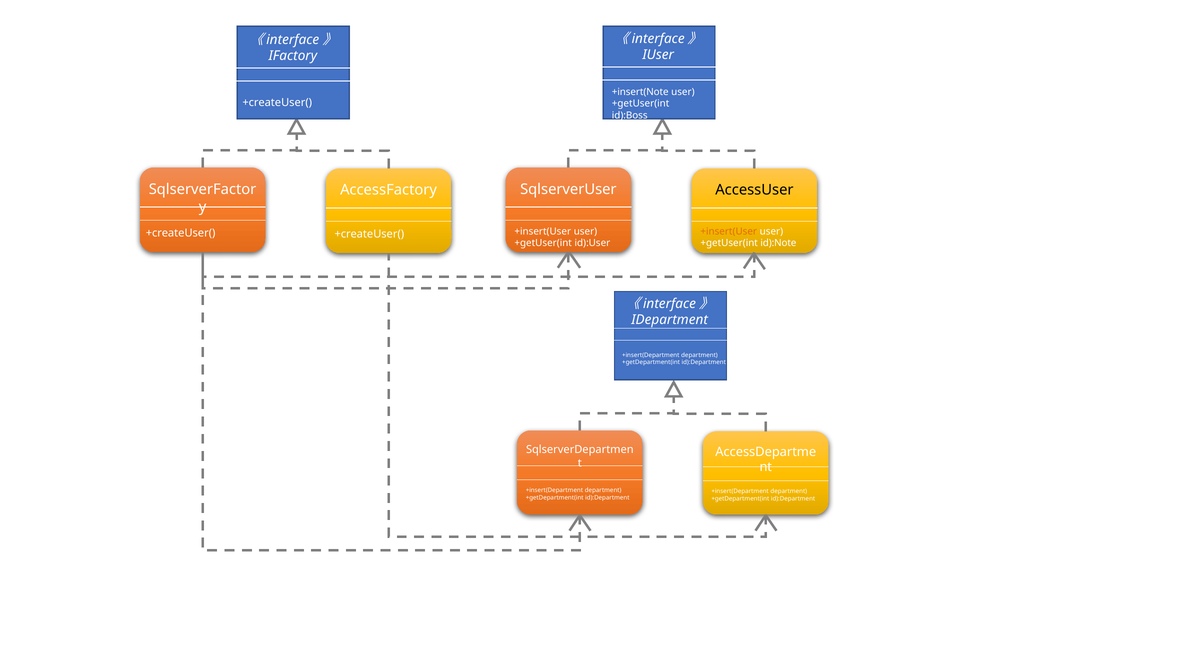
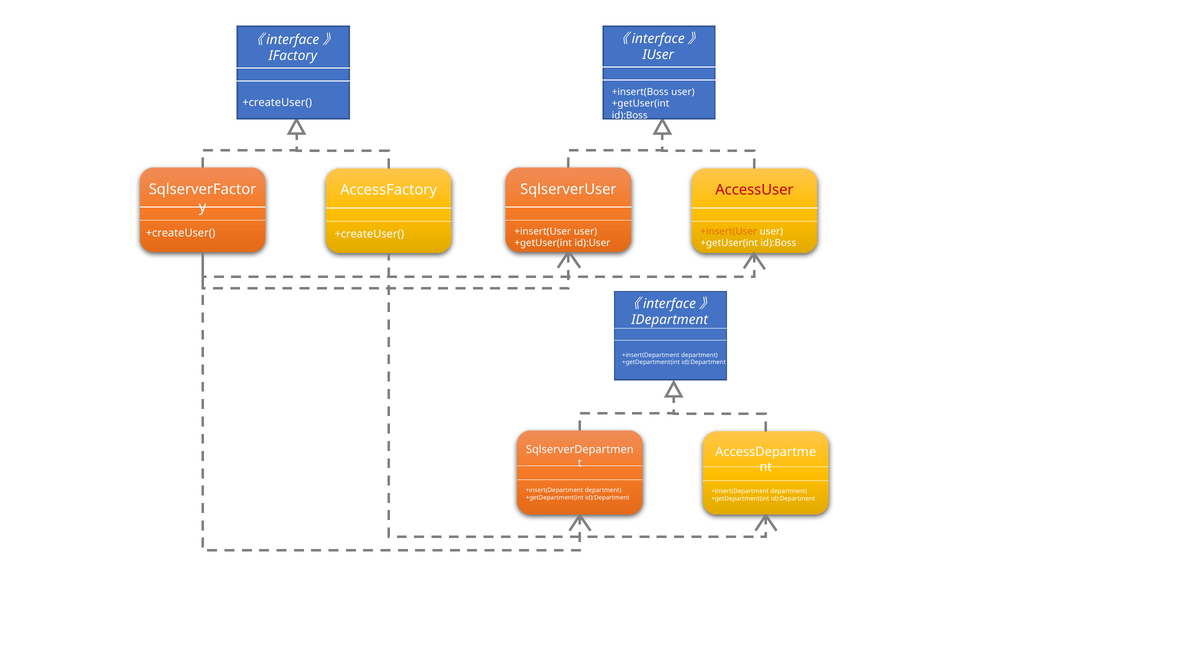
+insert(Note: +insert(Note -> +insert(Boss
AccessUser colour: black -> red
id):Note at (778, 243): id):Note -> id):Boss
